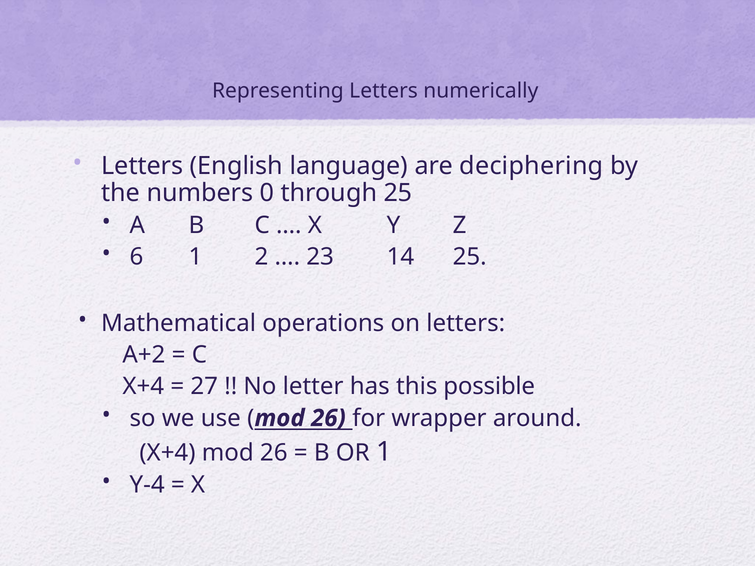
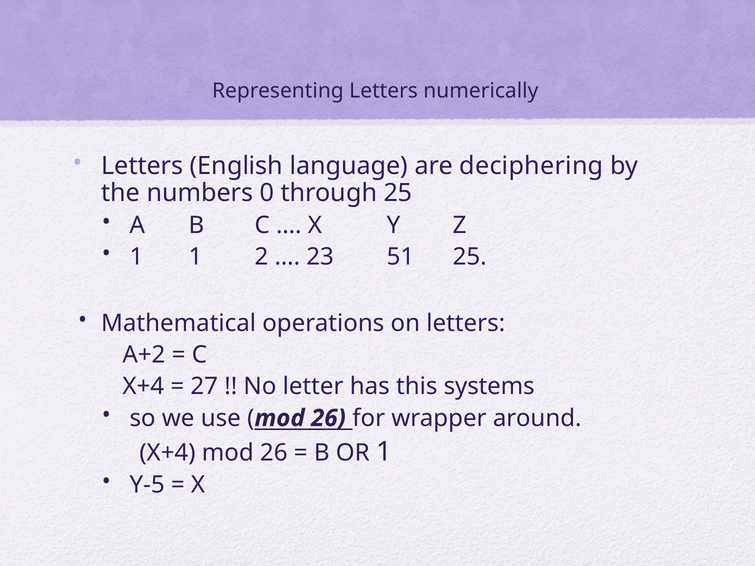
6 at (136, 257): 6 -> 1
14: 14 -> 51
possible: possible -> systems
Y-4: Y-4 -> Y-5
